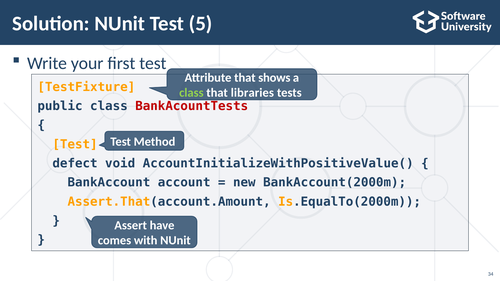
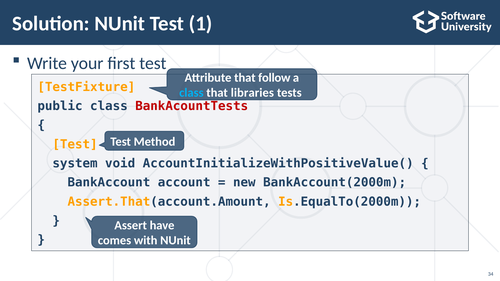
5: 5 -> 1
shows: shows -> follow
class at (191, 93) colour: light green -> light blue
defect: defect -> system
